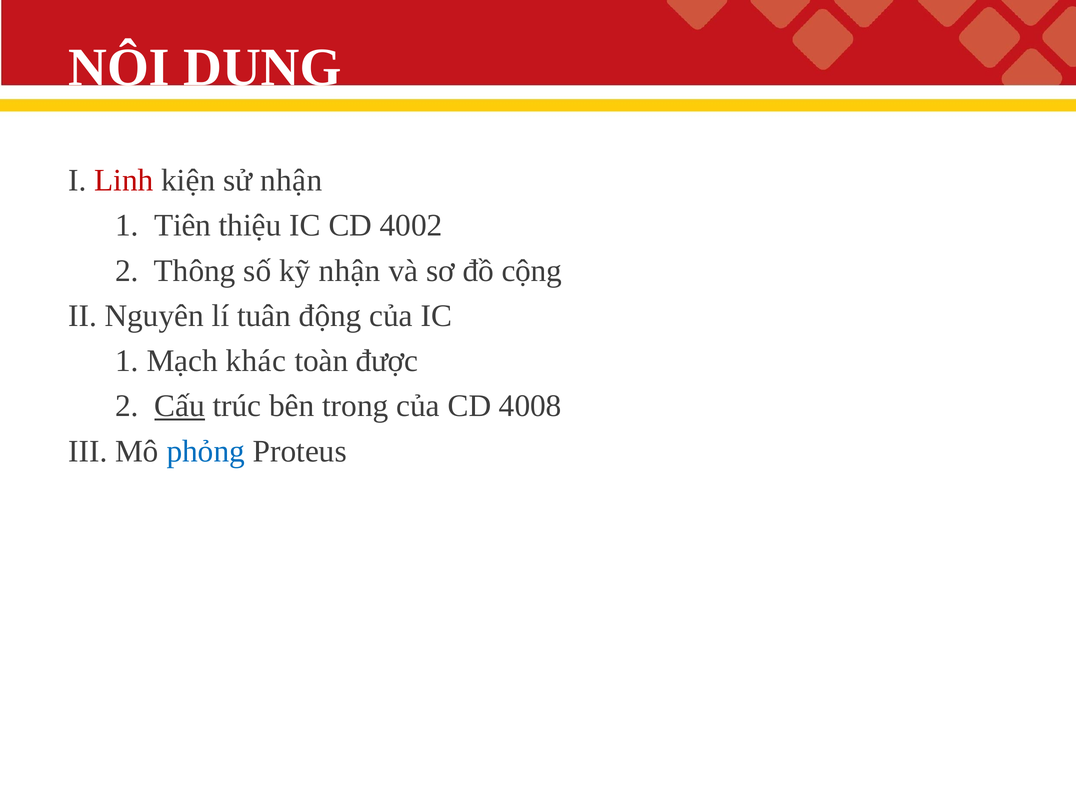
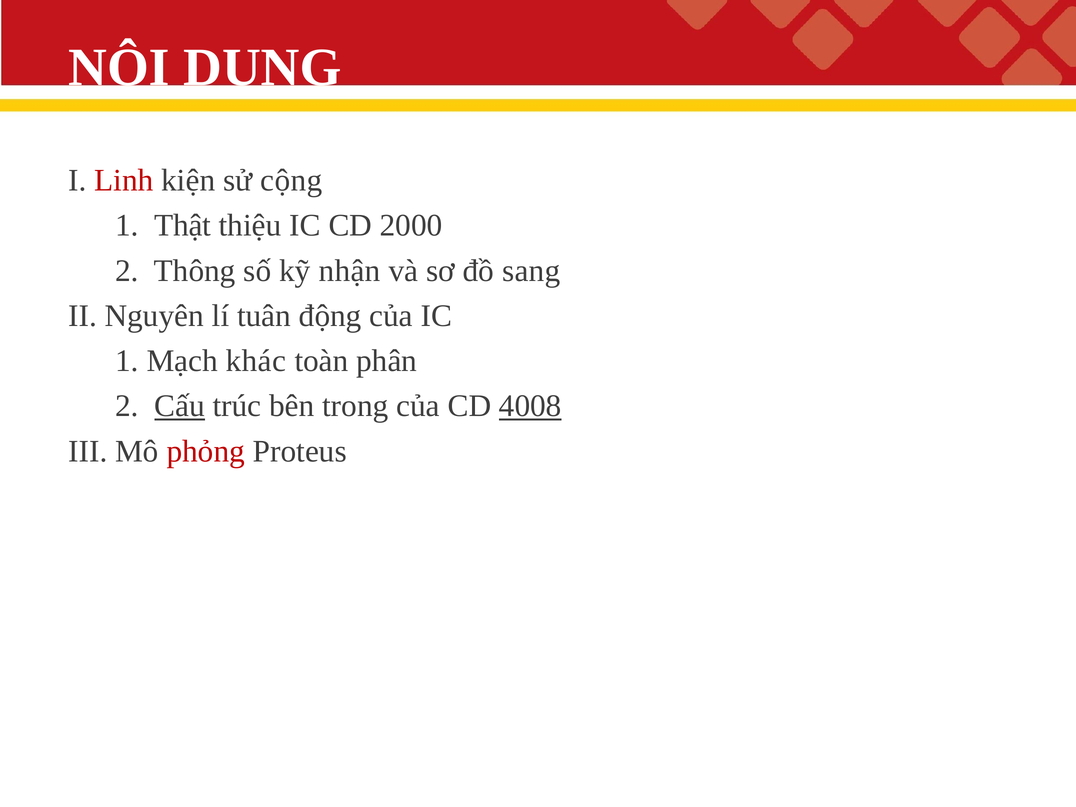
sử nhận: nhận -> cộng
Tiên: Tiên -> Thật
4002: 4002 -> 2000
cộng: cộng -> sang
được: được -> phân
4008 underline: none -> present
phỏng colour: blue -> red
